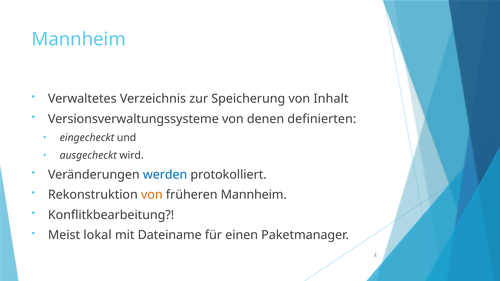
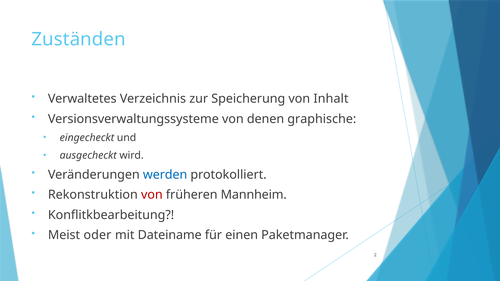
Mannheim at (79, 39): Mannheim -> Zuständen
definierten: definierten -> graphische
von at (152, 195) colour: orange -> red
lokal: lokal -> oder
